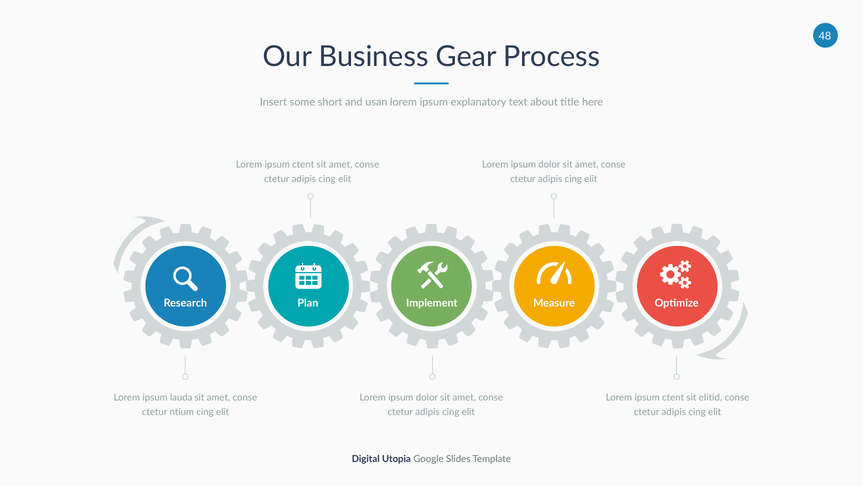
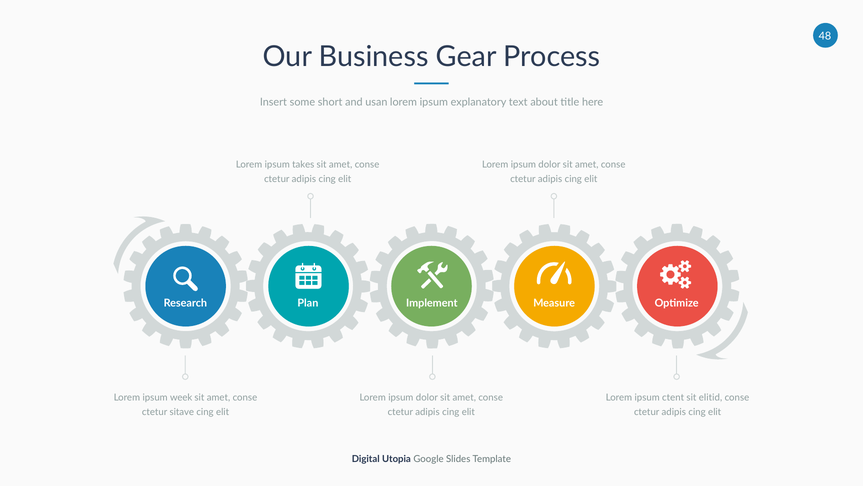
ctent at (303, 165): ctent -> takes
lauda: lauda -> week
ntium: ntium -> sitave
